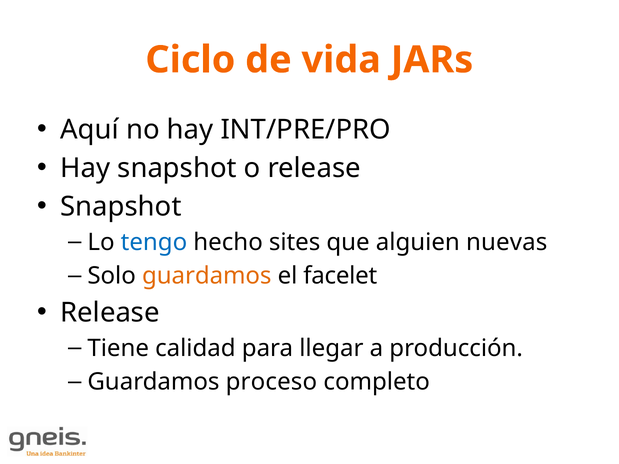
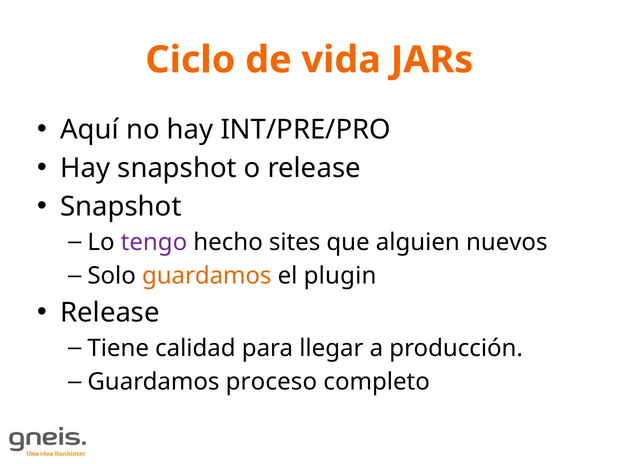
tengo colour: blue -> purple
nuevas: nuevas -> nuevos
facelet: facelet -> plugin
